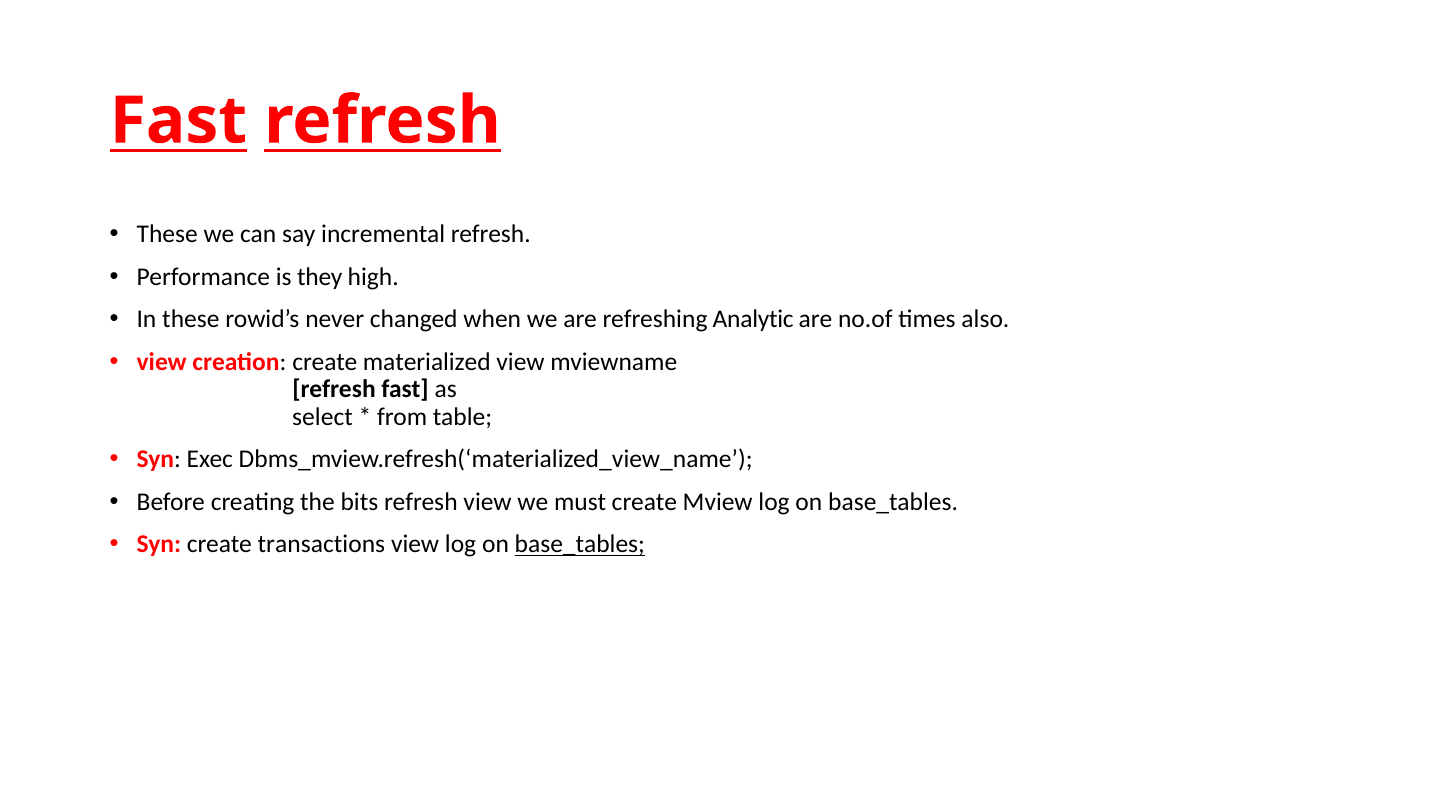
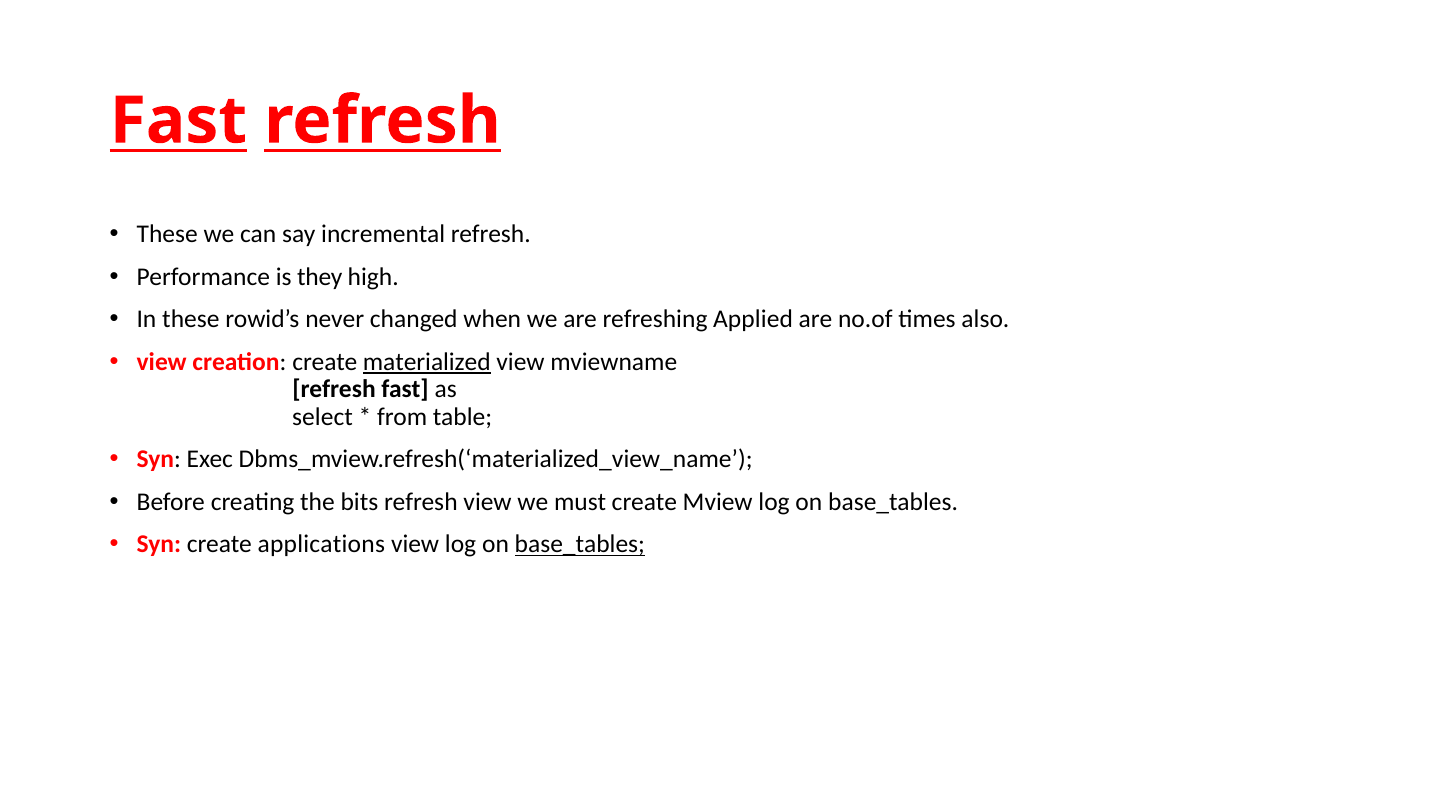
Analytic: Analytic -> Applied
materialized underline: none -> present
transactions: transactions -> applications
